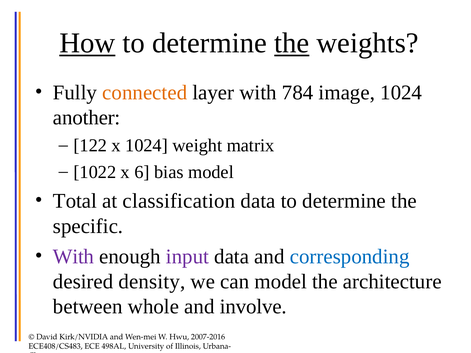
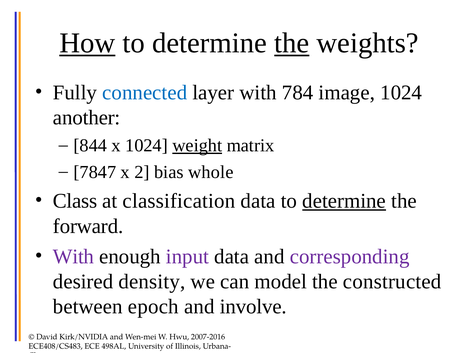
connected colour: orange -> blue
122: 122 -> 844
weight underline: none -> present
1022: 1022 -> 7847
6: 6 -> 2
bias model: model -> whole
Total: Total -> Class
determine at (344, 201) underline: none -> present
specific: specific -> forward
corresponding colour: blue -> purple
architecture: architecture -> constructed
whole: whole -> epoch
